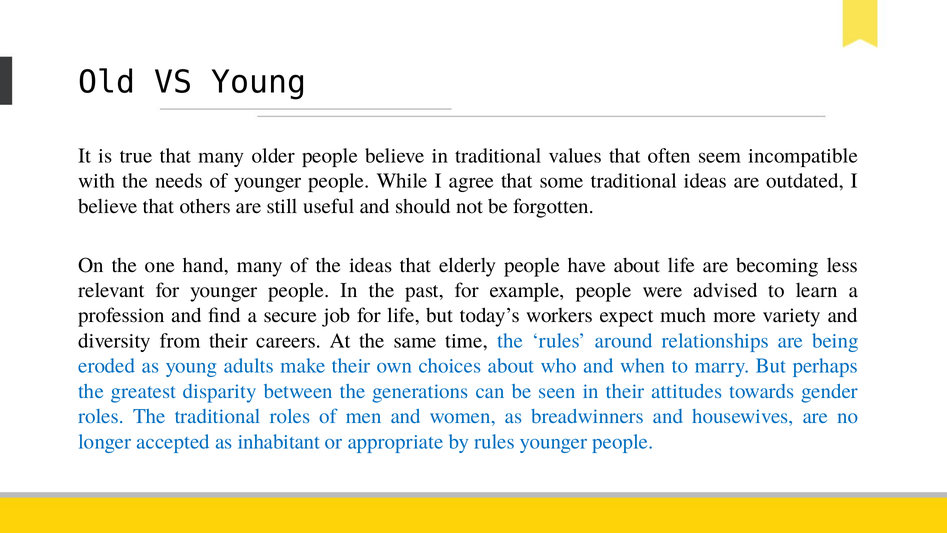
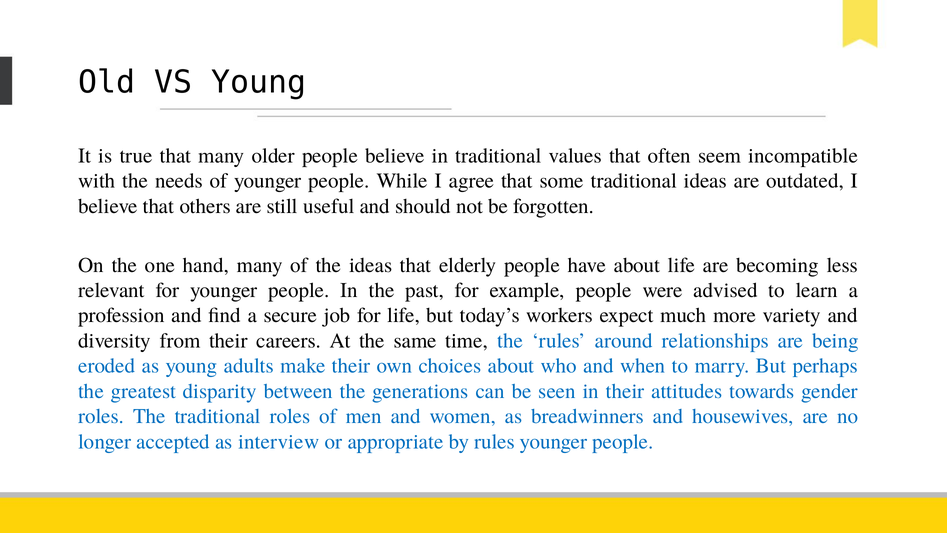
inhabitant: inhabitant -> interview
